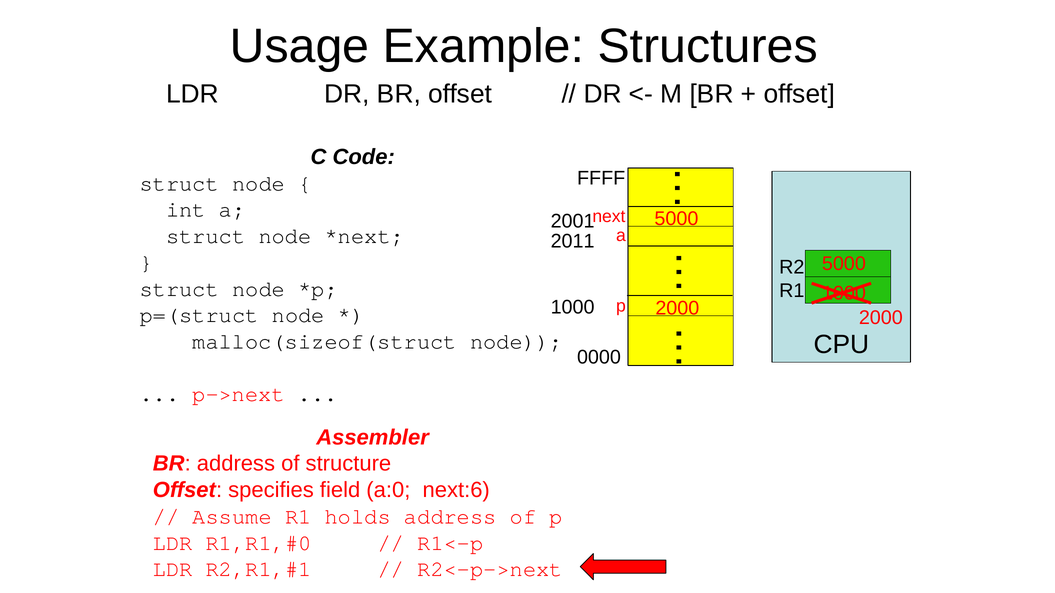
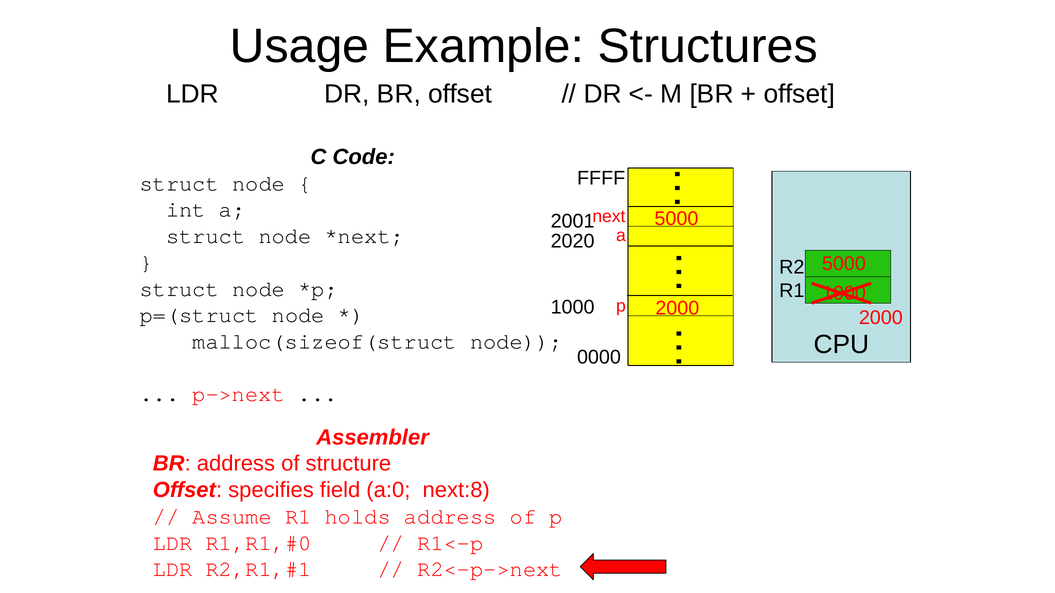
2011: 2011 -> 2020
next:6: next:6 -> next:8
